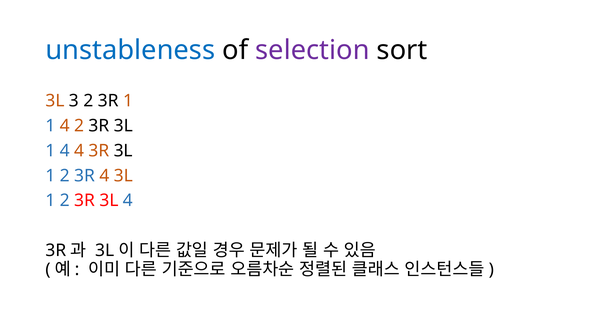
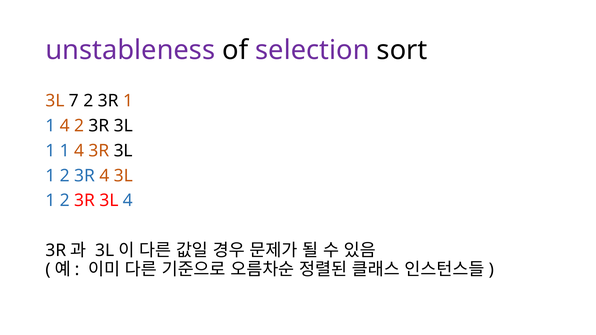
unstableness colour: blue -> purple
3: 3 -> 7
4 at (65, 151): 4 -> 1
